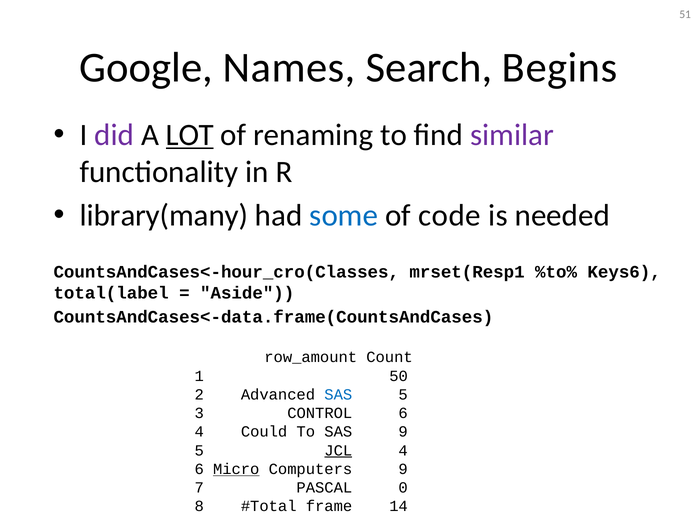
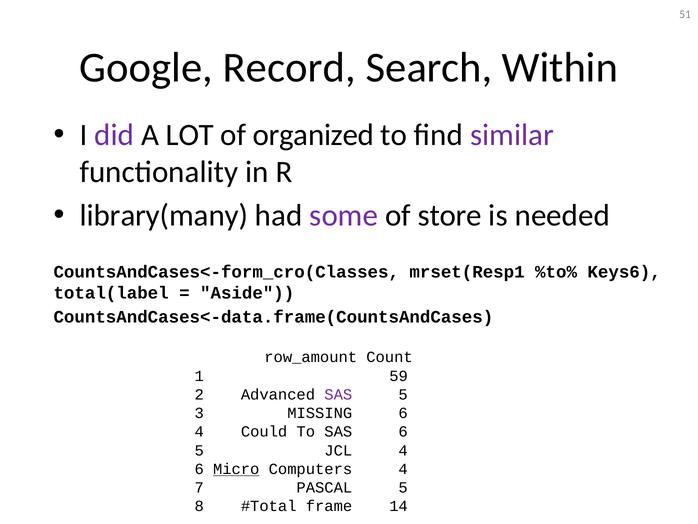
Names: Names -> Record
Begins: Begins -> Within
LOT underline: present -> none
renaming: renaming -> organized
some colour: blue -> purple
code: code -> store
CountsAndCases<-hour_cro(Classes: CountsAndCases<-hour_cro(Classes -> CountsAndCases<-form_cro(Classes
50: 50 -> 59
SAS at (338, 394) colour: blue -> purple
CONTROL: CONTROL -> MISSING
SAS 9: 9 -> 6
JCL underline: present -> none
Computers 9: 9 -> 4
PASCAL 0: 0 -> 5
